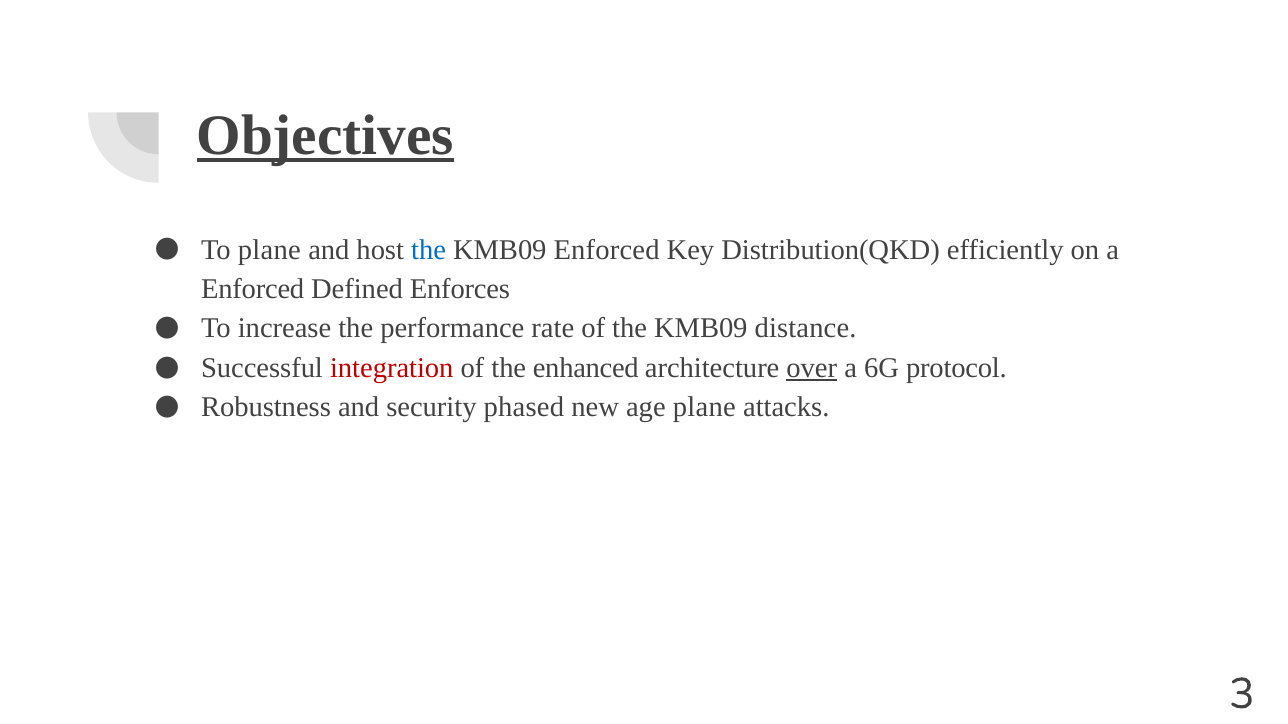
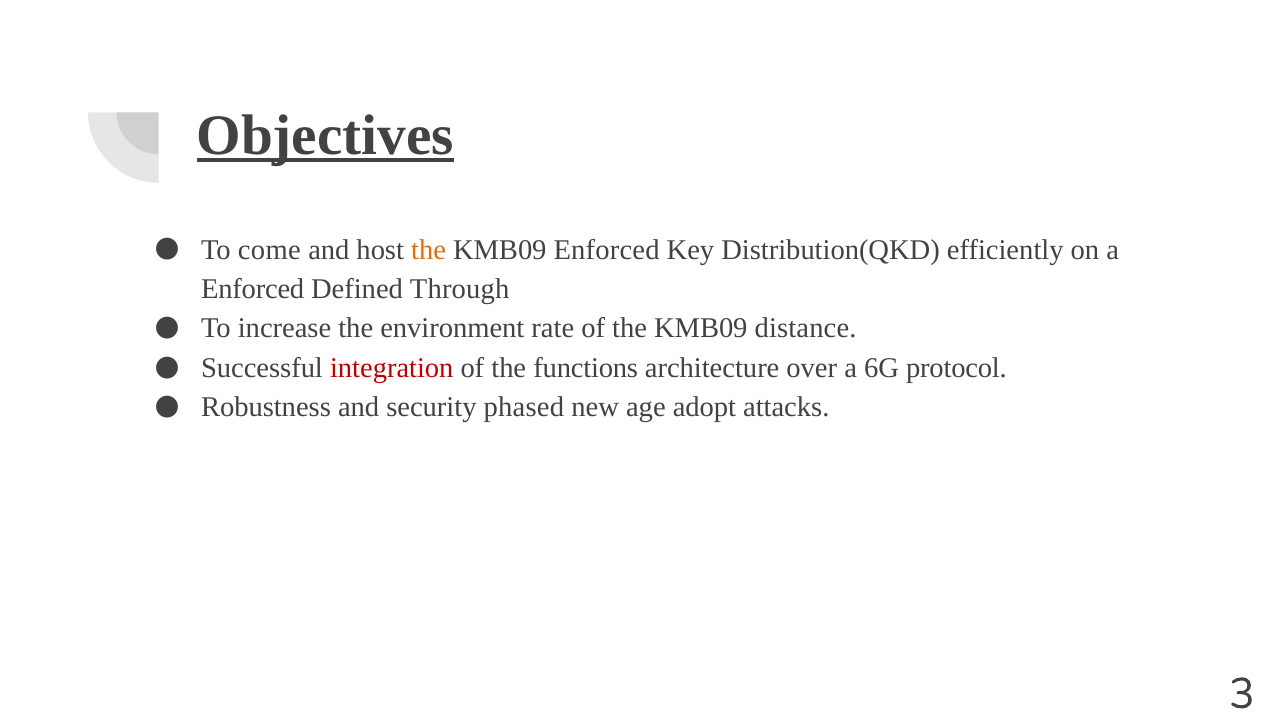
To plane: plane -> come
the at (429, 250) colour: blue -> orange
Enforces: Enforces -> Through
performance: performance -> environment
enhanced: enhanced -> functions
over underline: present -> none
age plane: plane -> adopt
